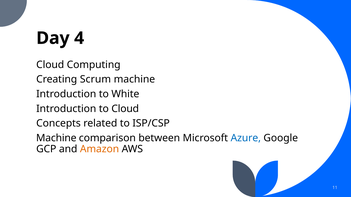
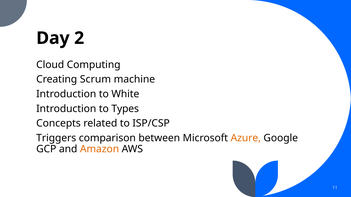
4: 4 -> 2
to Cloud: Cloud -> Types
Machine at (56, 138): Machine -> Triggers
Azure colour: blue -> orange
